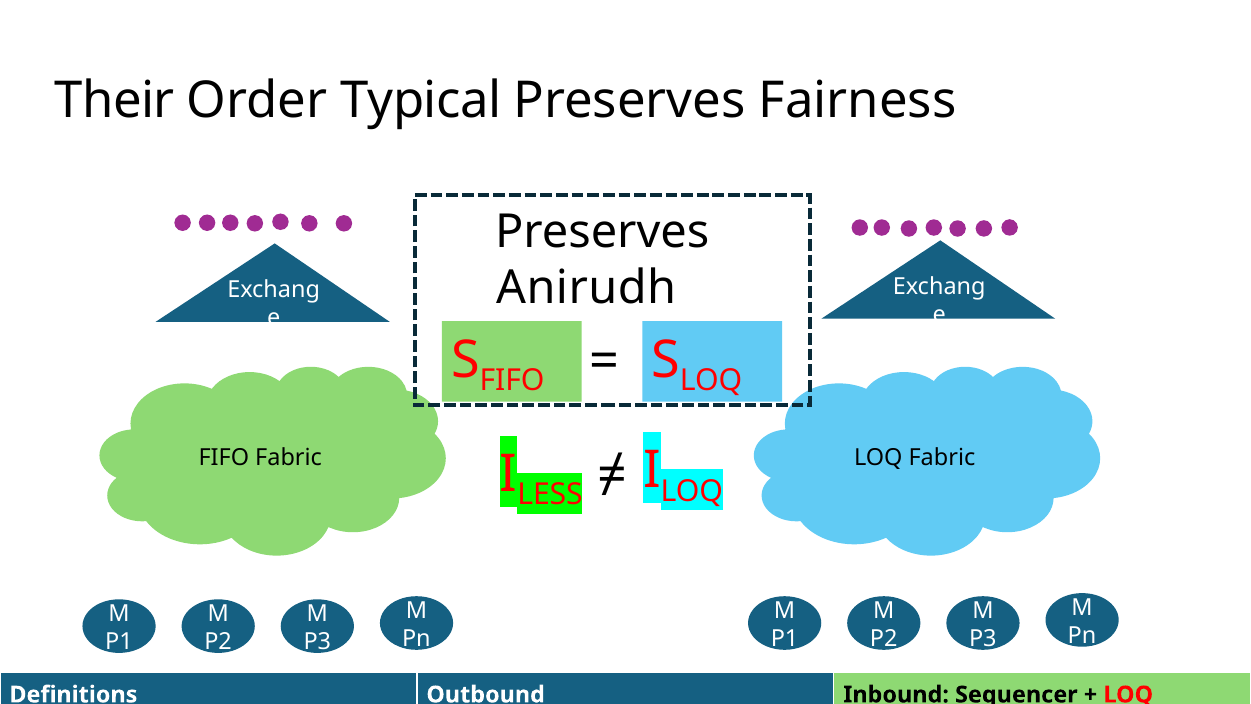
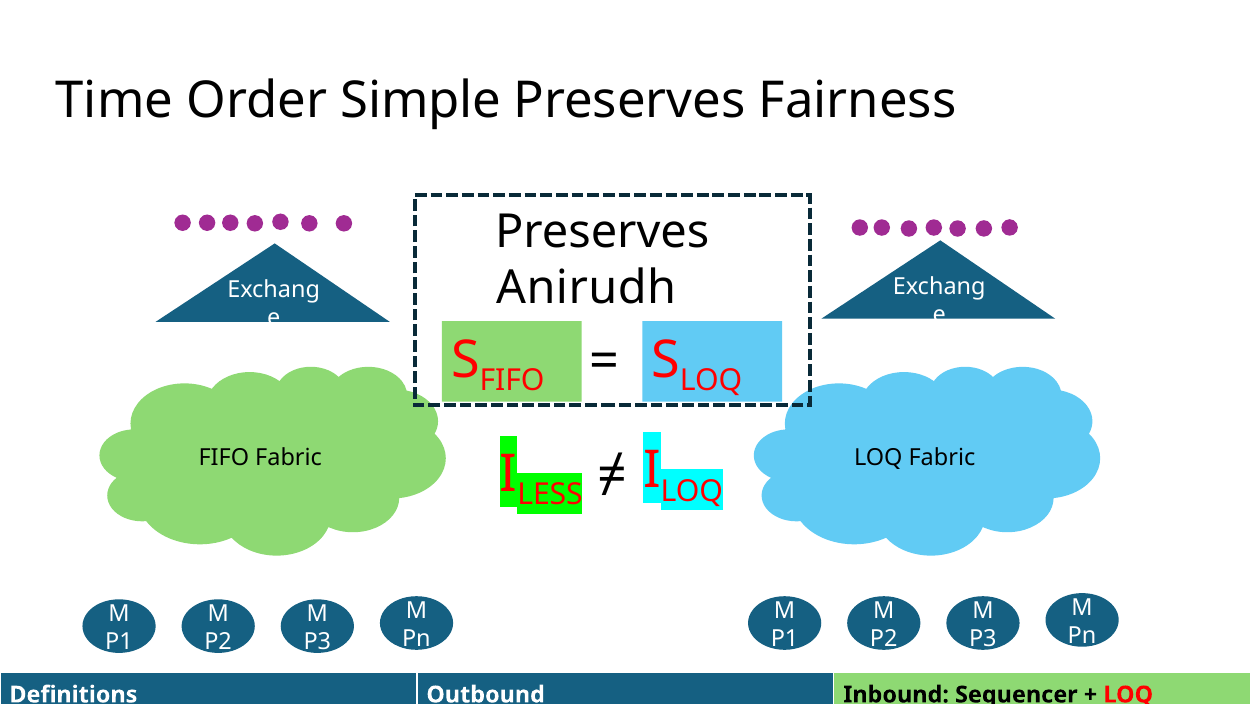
Their: Their -> Time
Typical: Typical -> Simple
